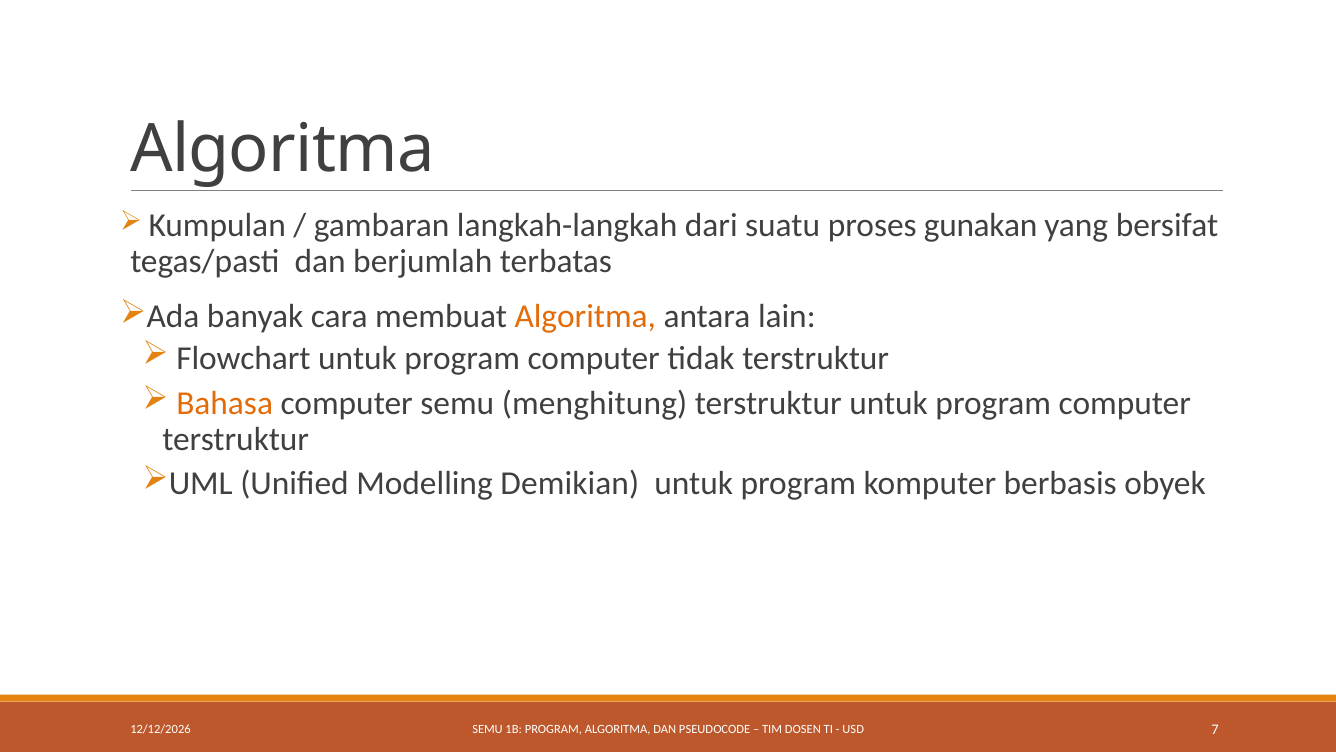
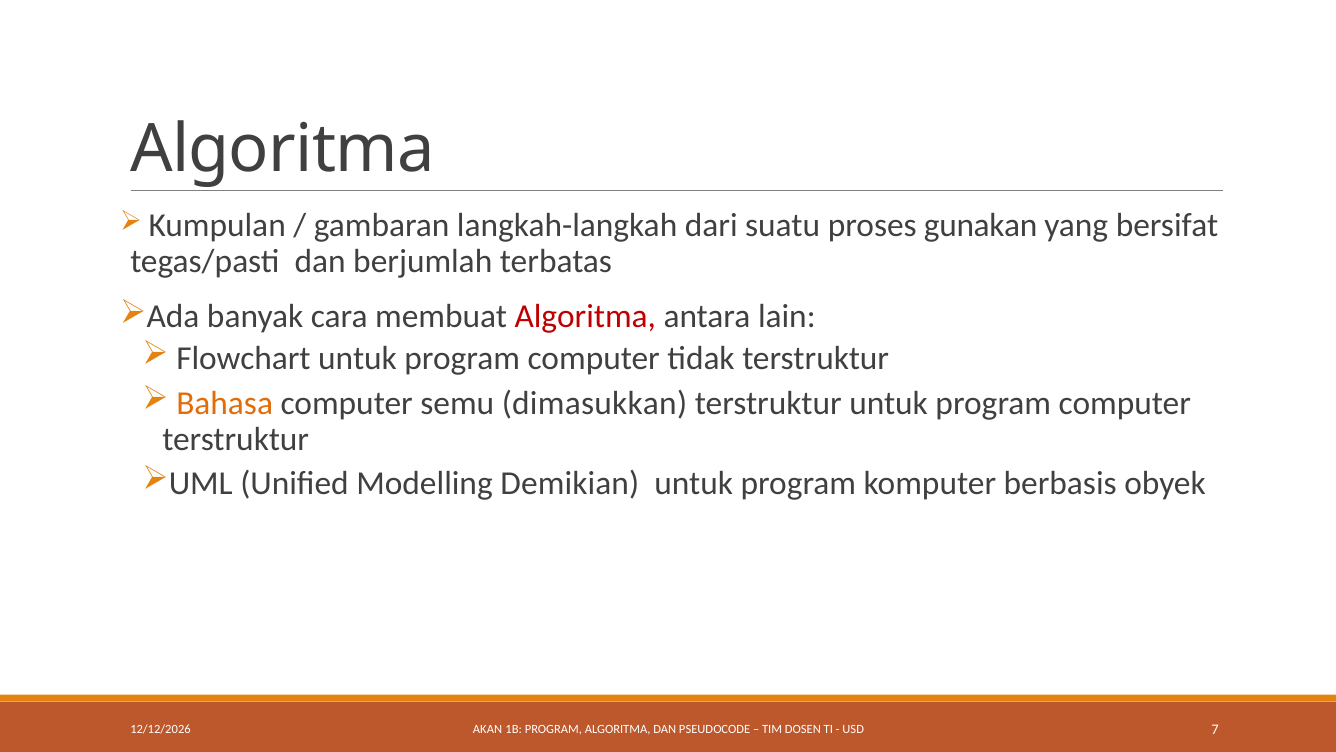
Algoritma at (585, 317) colour: orange -> red
menghitung: menghitung -> dimasukkan
SEMU at (488, 729): SEMU -> AKAN
